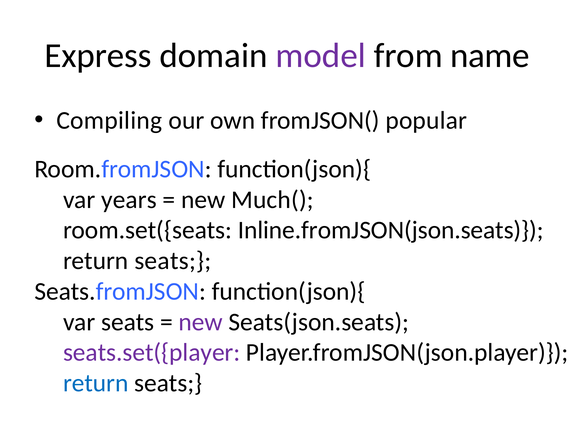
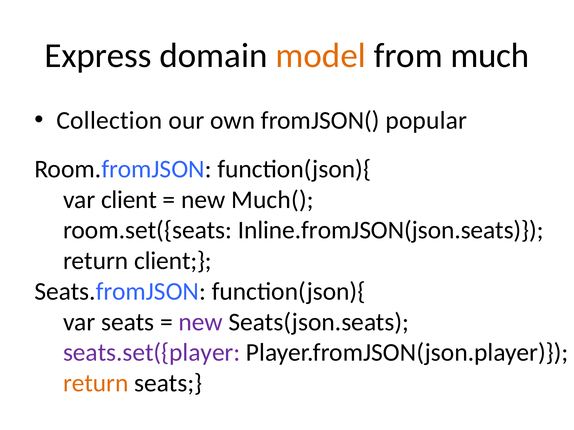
model colour: purple -> orange
name: name -> much
Compiling: Compiling -> Collection
var years: years -> client
seats at (173, 261): seats -> client
return at (96, 384) colour: blue -> orange
